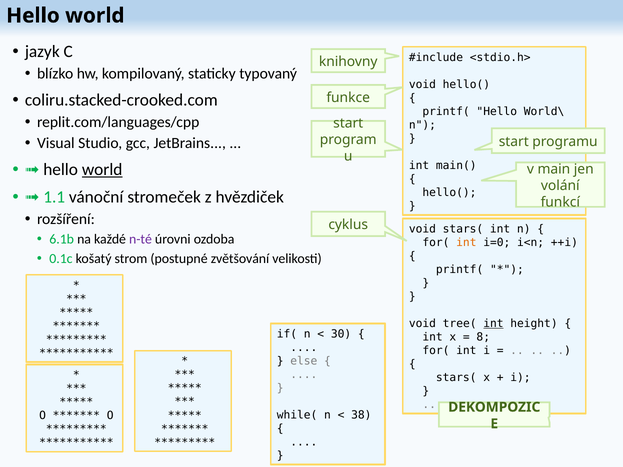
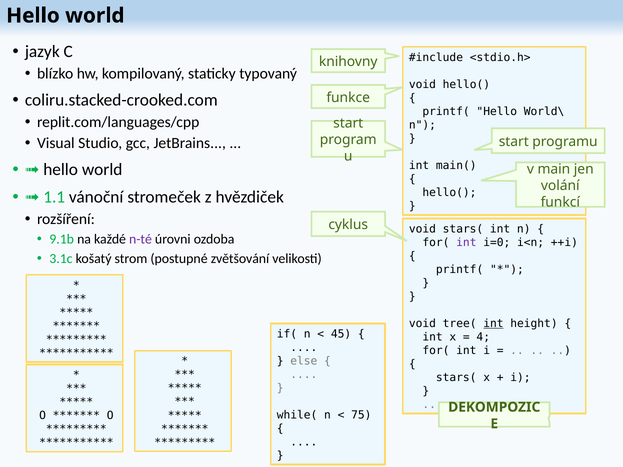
world at (102, 170) underline: present -> none
6.1b: 6.1b -> 9.1b
int at (466, 243) colour: orange -> purple
0.1c: 0.1c -> 3.1c
30: 30 -> 45
8: 8 -> 4
38: 38 -> 75
